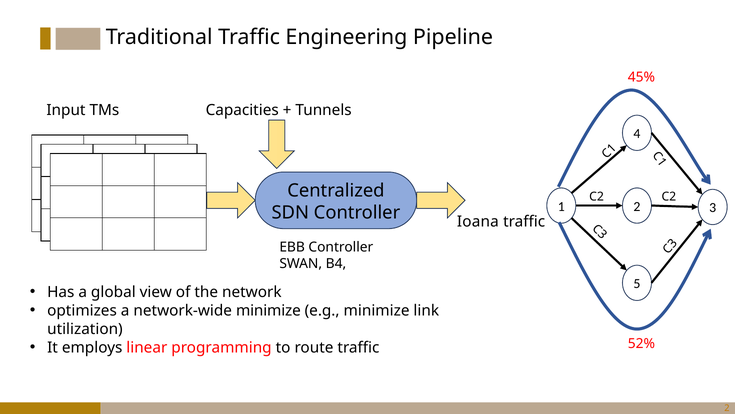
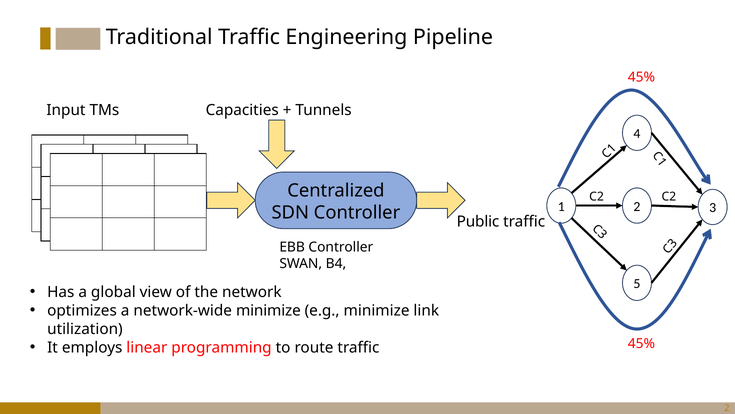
Ioana: Ioana -> Public
52% at (641, 343): 52% -> 45%
